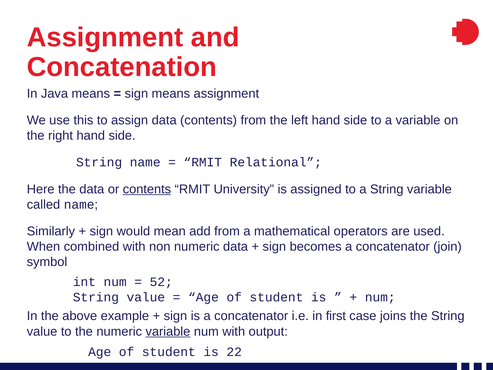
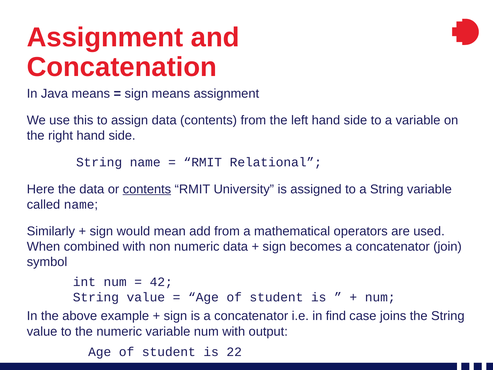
52: 52 -> 42
first: first -> find
variable at (168, 331) underline: present -> none
